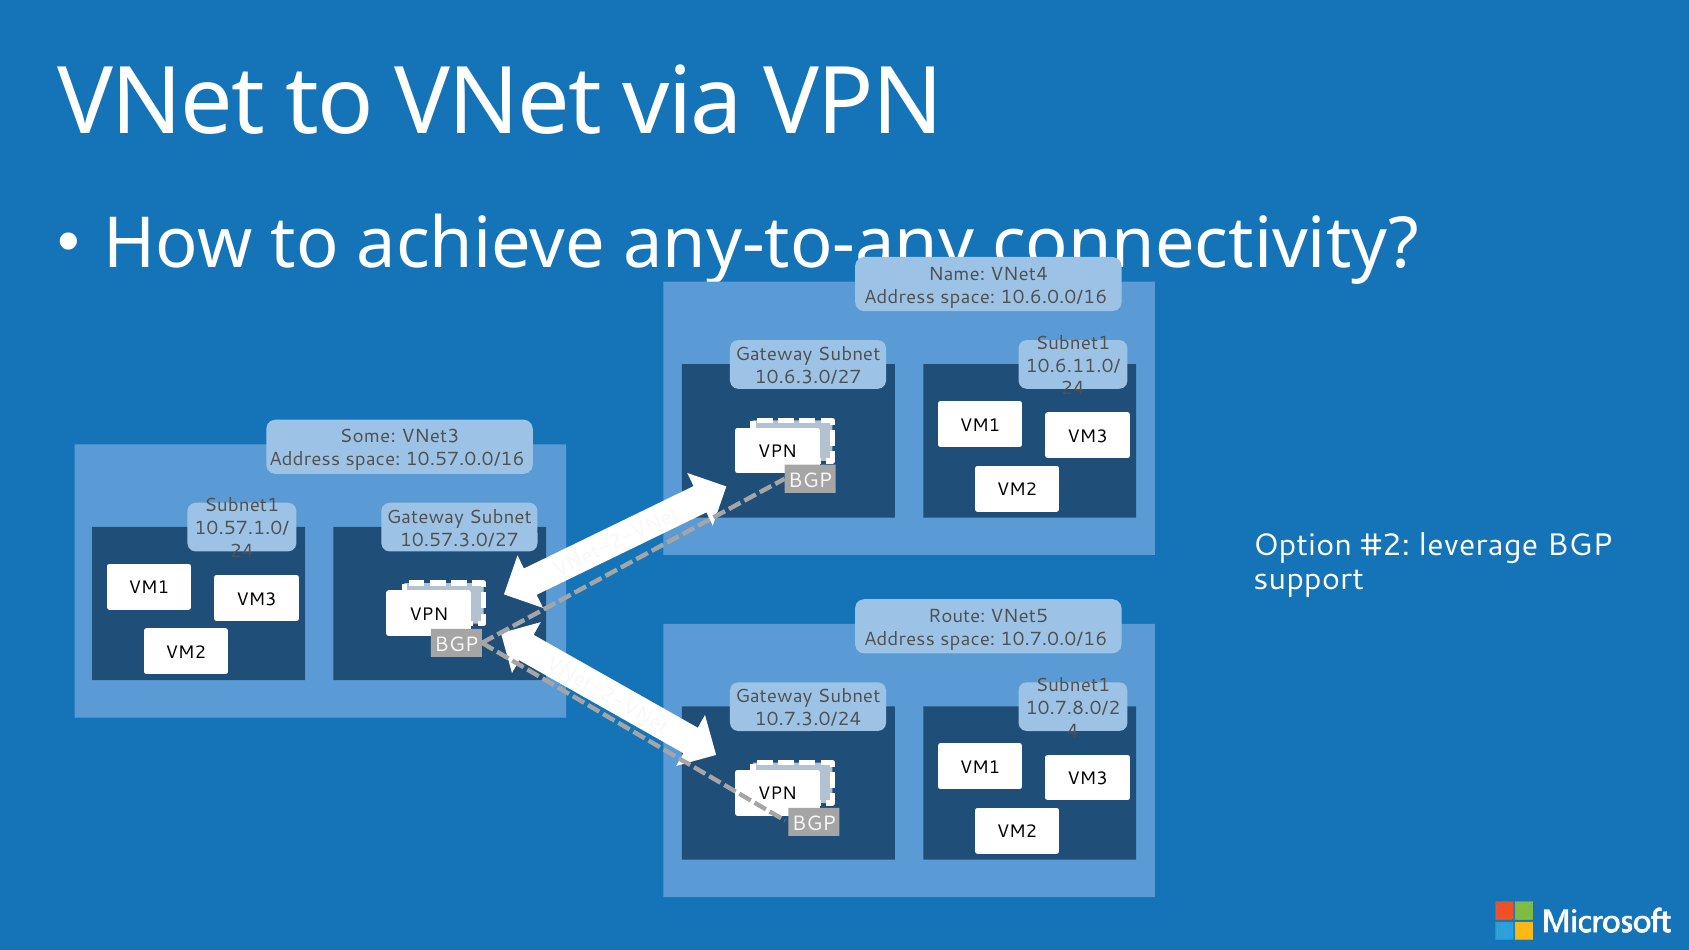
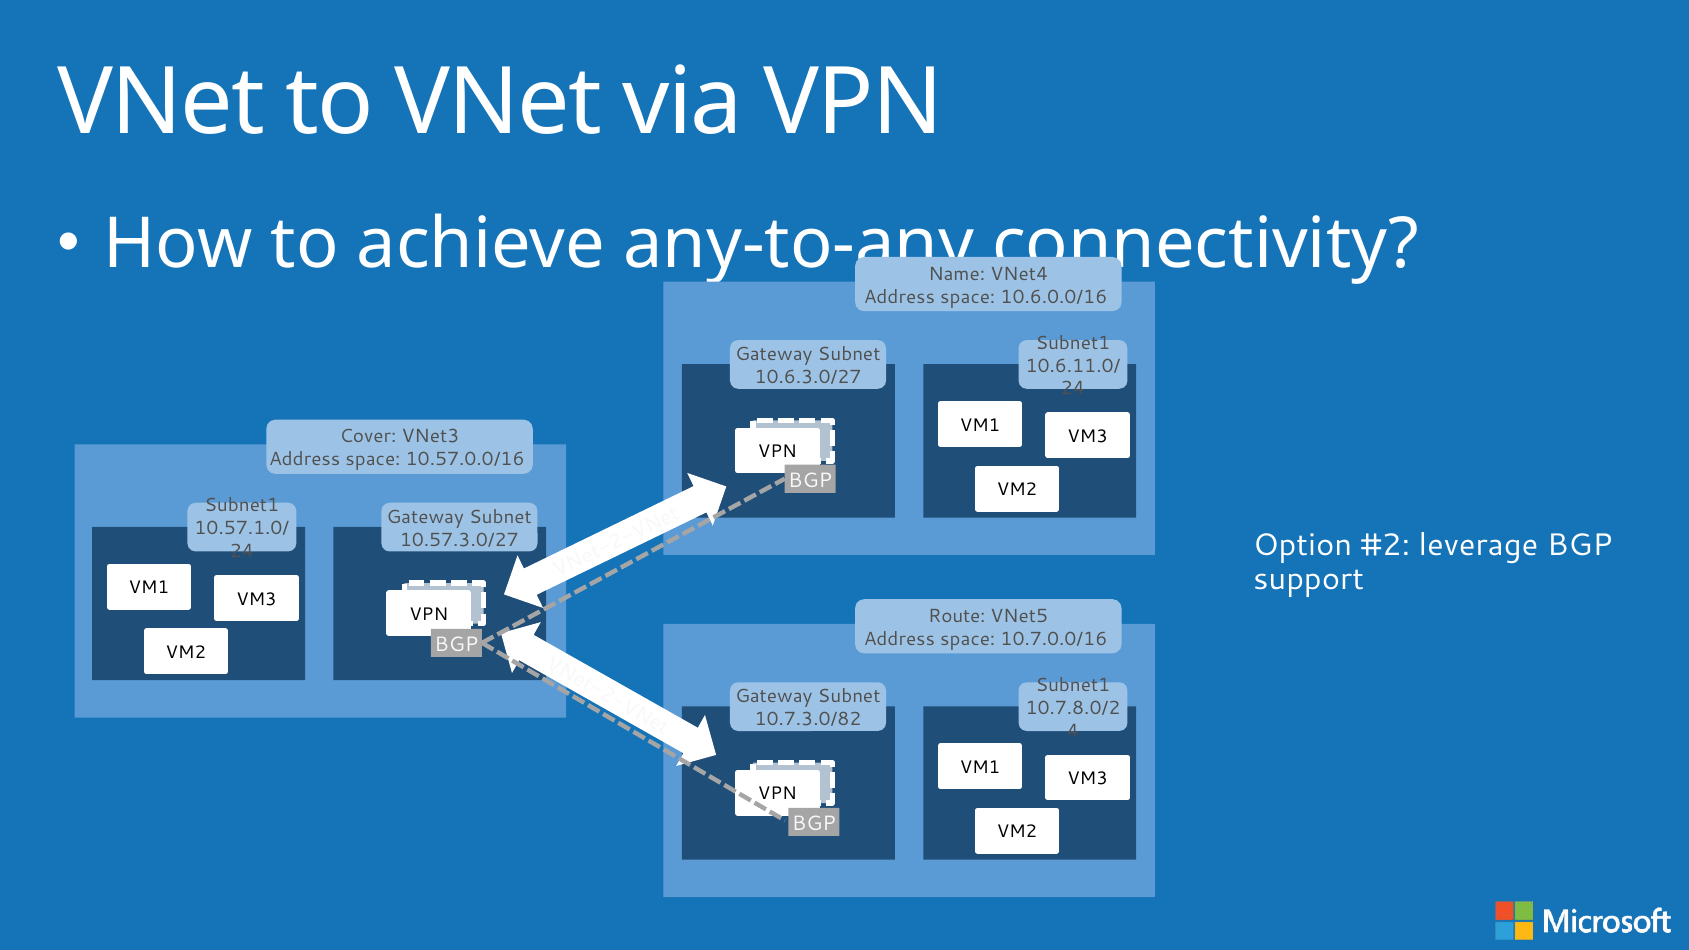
Some: Some -> Cover
10.7.3.0/24: 10.7.3.0/24 -> 10.7.3.0/82
